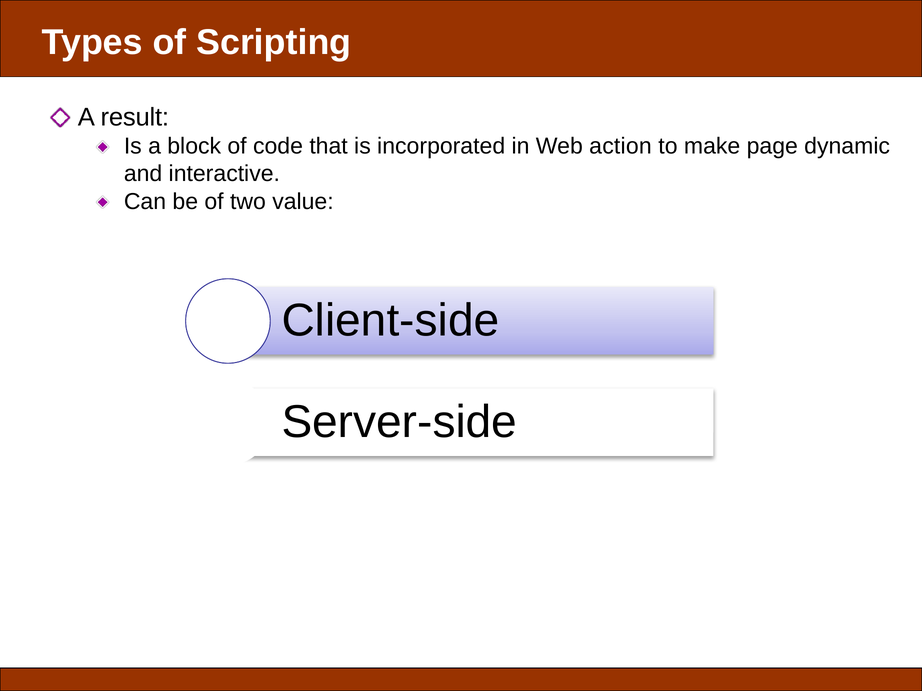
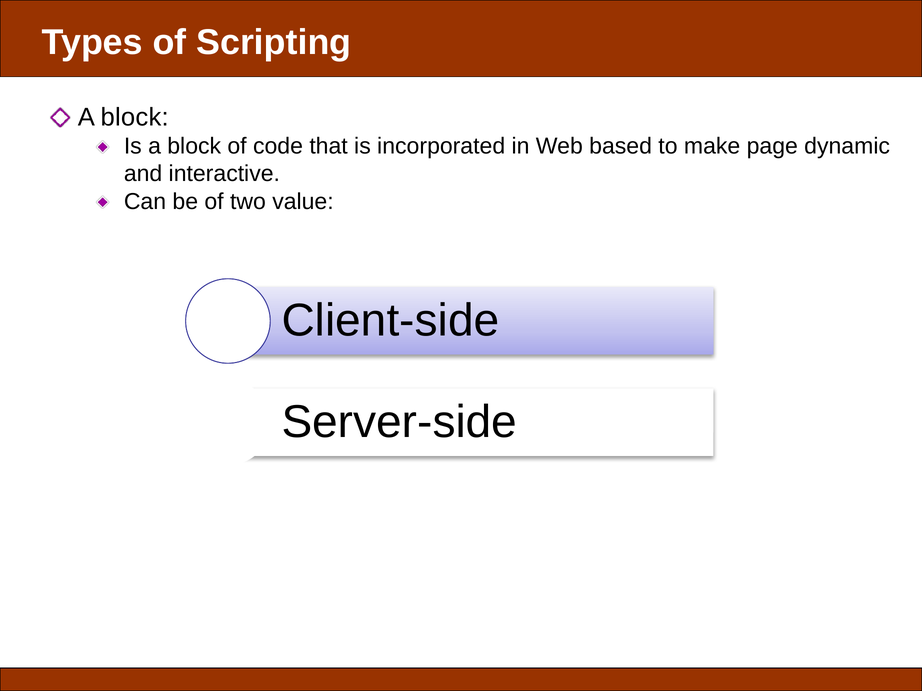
result at (135, 117): result -> block
action: action -> based
